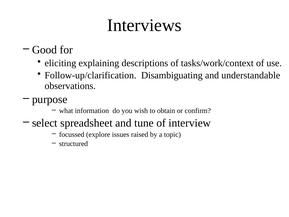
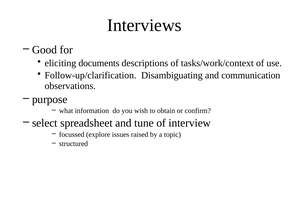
explaining: explaining -> documents
understandable: understandable -> communication
